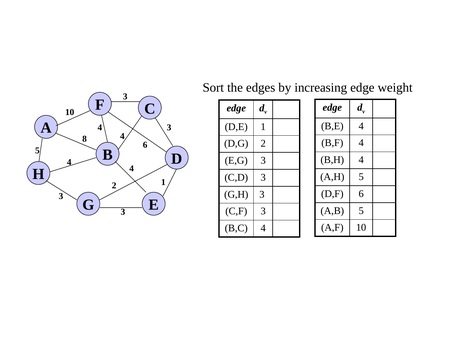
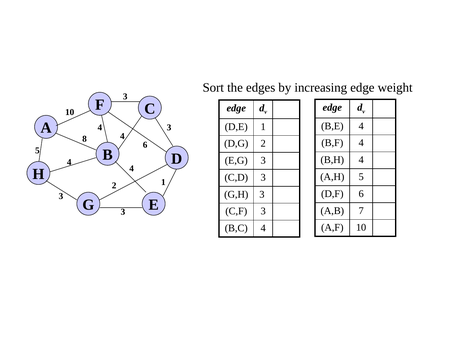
A,B 5: 5 -> 7
